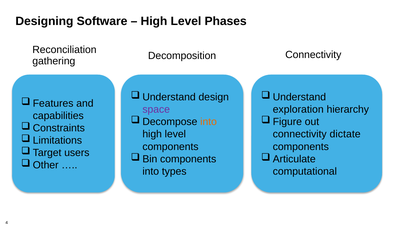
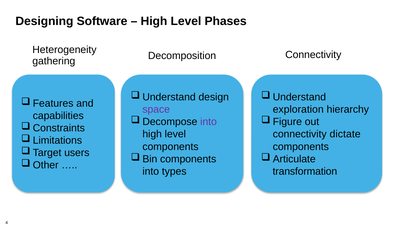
Reconciliation: Reconciliation -> Heterogeneity
into at (209, 122) colour: orange -> purple
computational: computational -> transformation
